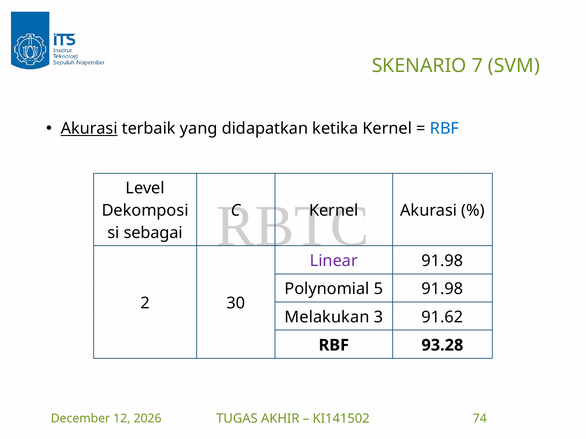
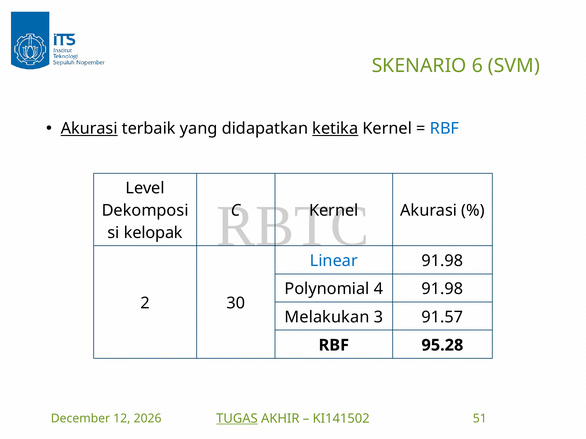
7: 7 -> 6
ketika underline: none -> present
sebagai: sebagai -> kelopak
Linear colour: purple -> blue
5: 5 -> 4
91.62: 91.62 -> 91.57
93.28: 93.28 -> 95.28
TUGAS underline: none -> present
74: 74 -> 51
